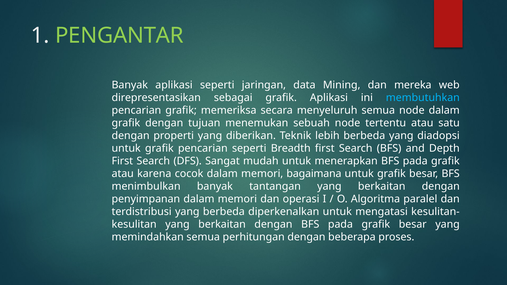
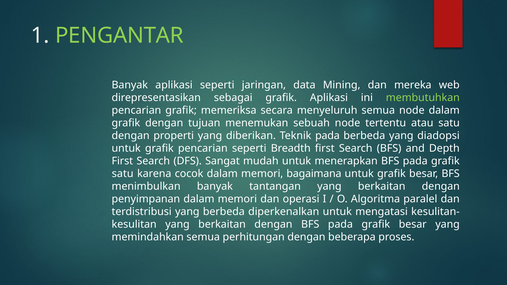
membutuhkan colour: light blue -> light green
Teknik lebih: lebih -> pada
atau at (123, 174): atau -> satu
